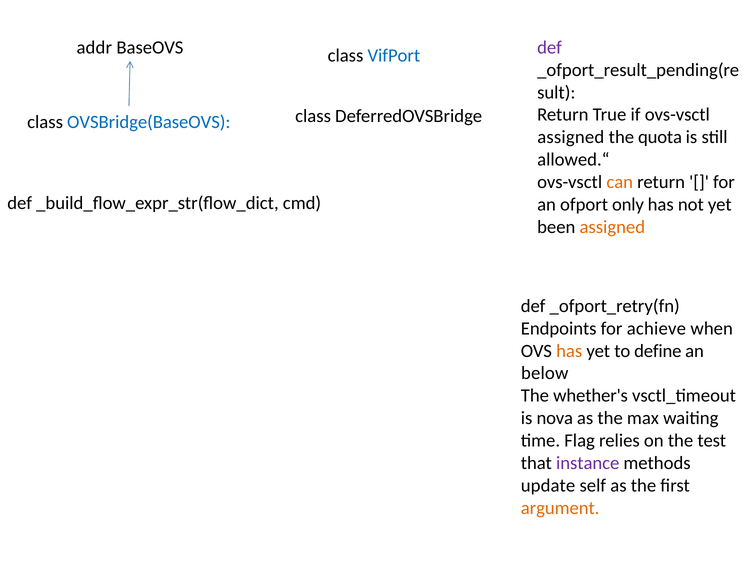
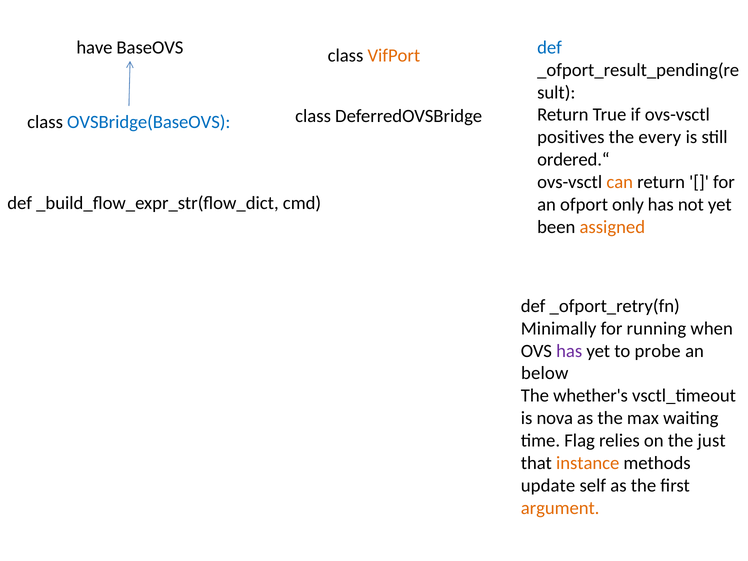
addr: addr -> have
def at (550, 47) colour: purple -> blue
VifPort colour: blue -> orange
assigned at (571, 137): assigned -> positives
quota: quota -> every
allowed.“: allowed.“ -> ordered.“
Endpoints: Endpoints -> Minimally
achieve: achieve -> running
has at (569, 351) colour: orange -> purple
define: define -> probe
test: test -> just
instance colour: purple -> orange
